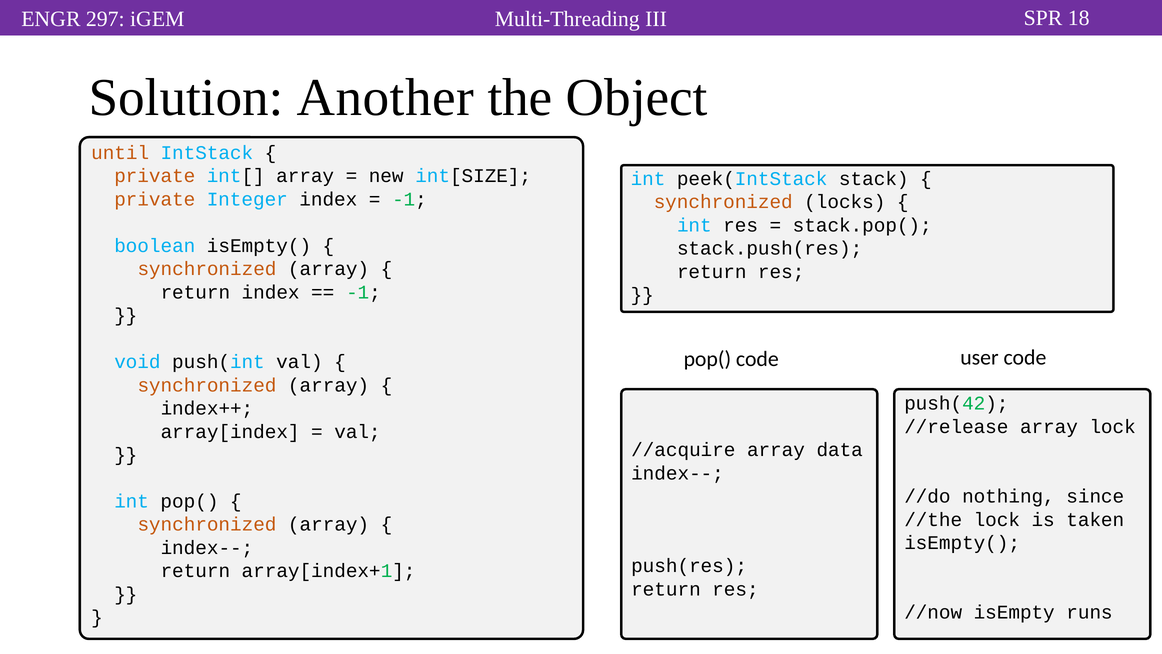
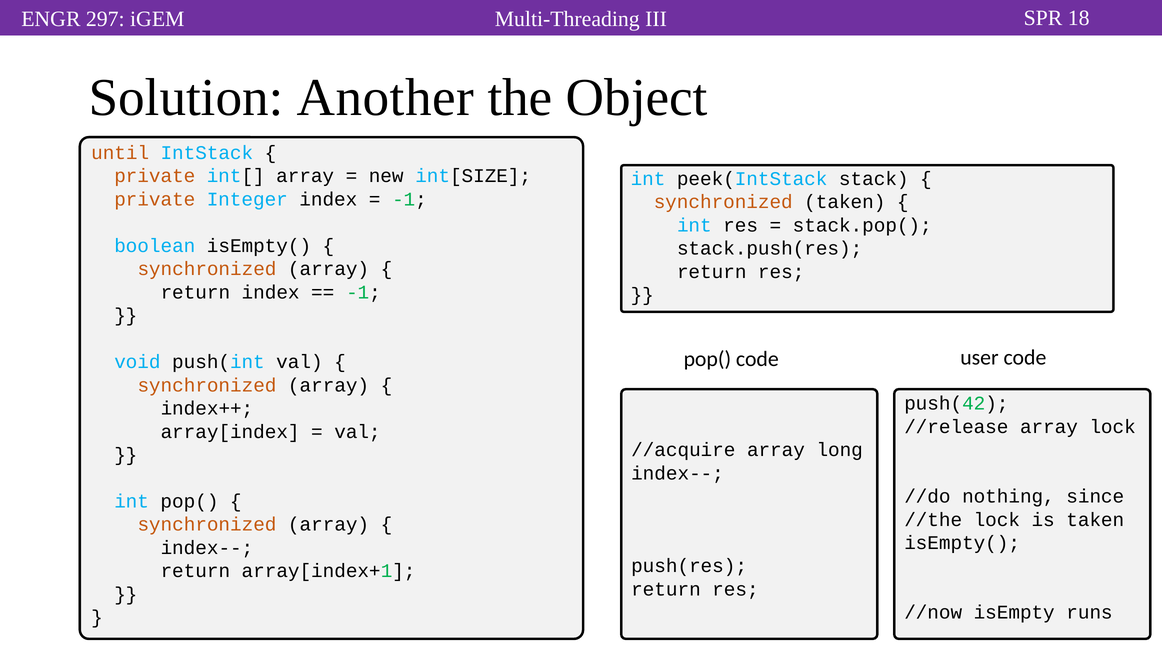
synchronized locks: locks -> taken
data: data -> long
